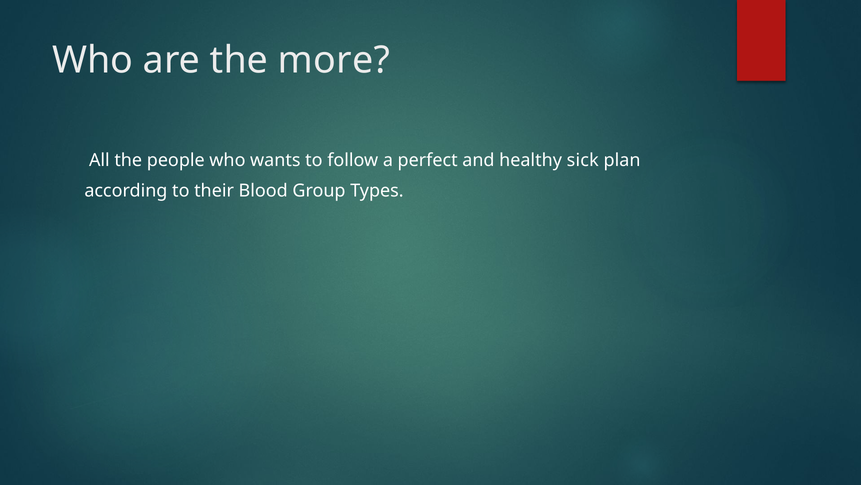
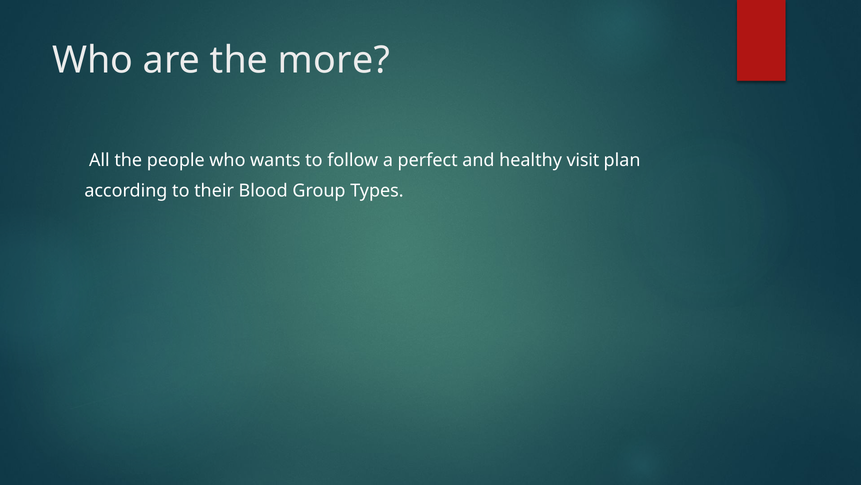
sick: sick -> visit
